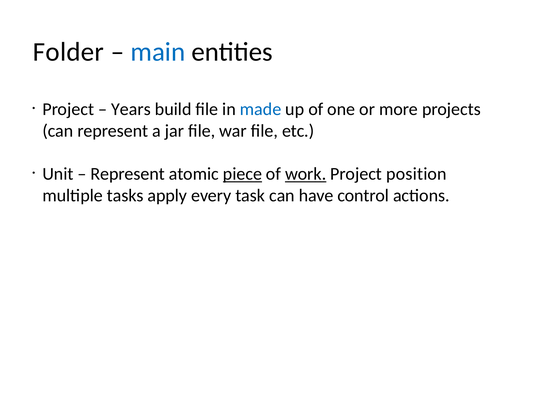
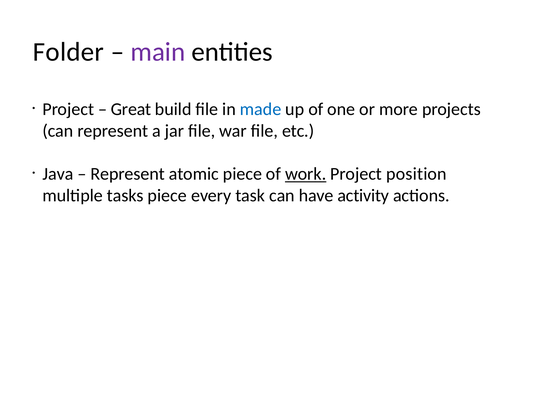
main colour: blue -> purple
Years: Years -> Great
Unit: Unit -> Java
piece at (242, 174) underline: present -> none
tasks apply: apply -> piece
control: control -> activity
